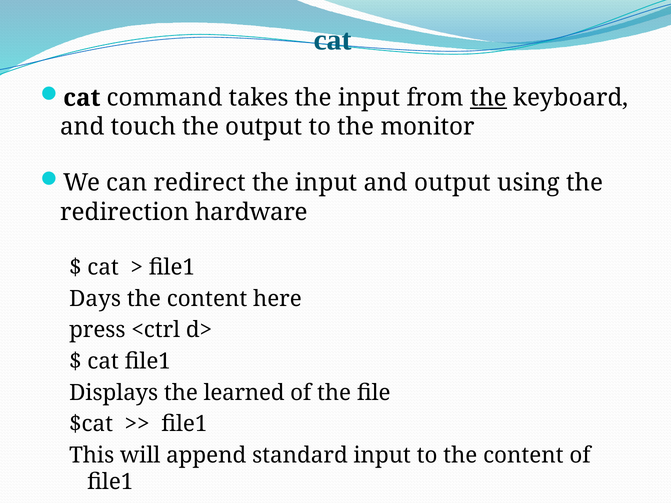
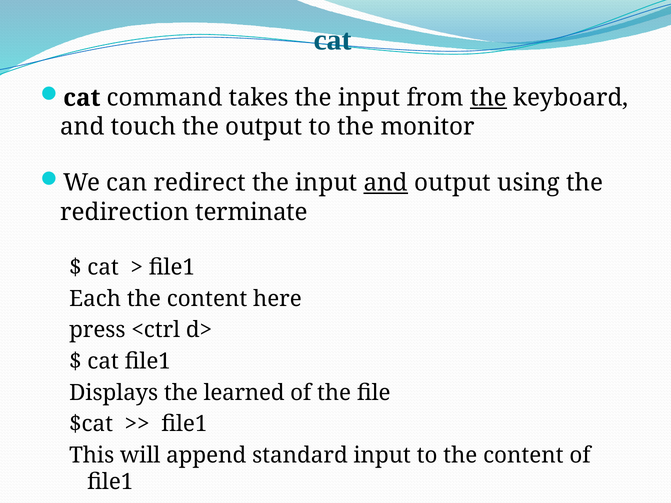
and at (386, 183) underline: none -> present
hardware: hardware -> terminate
Days: Days -> Each
